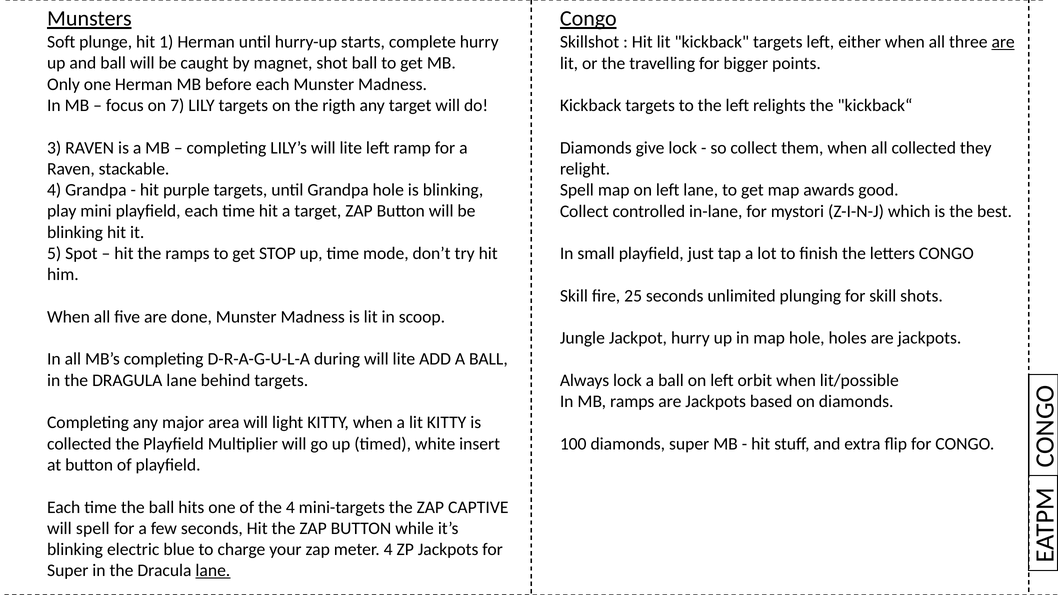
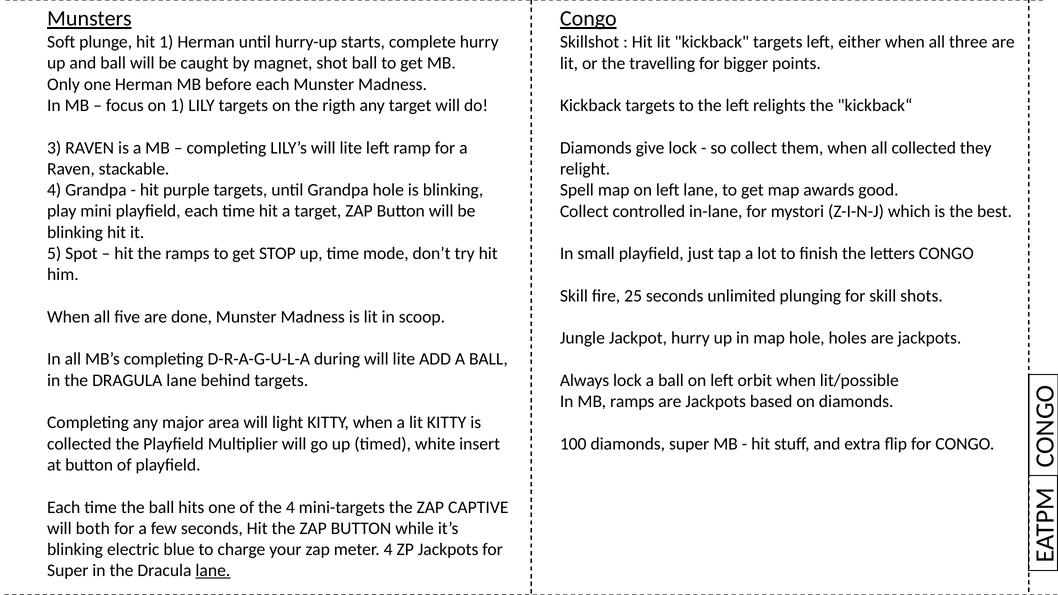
are at (1003, 42) underline: present -> none
on 7: 7 -> 1
will spell: spell -> both
